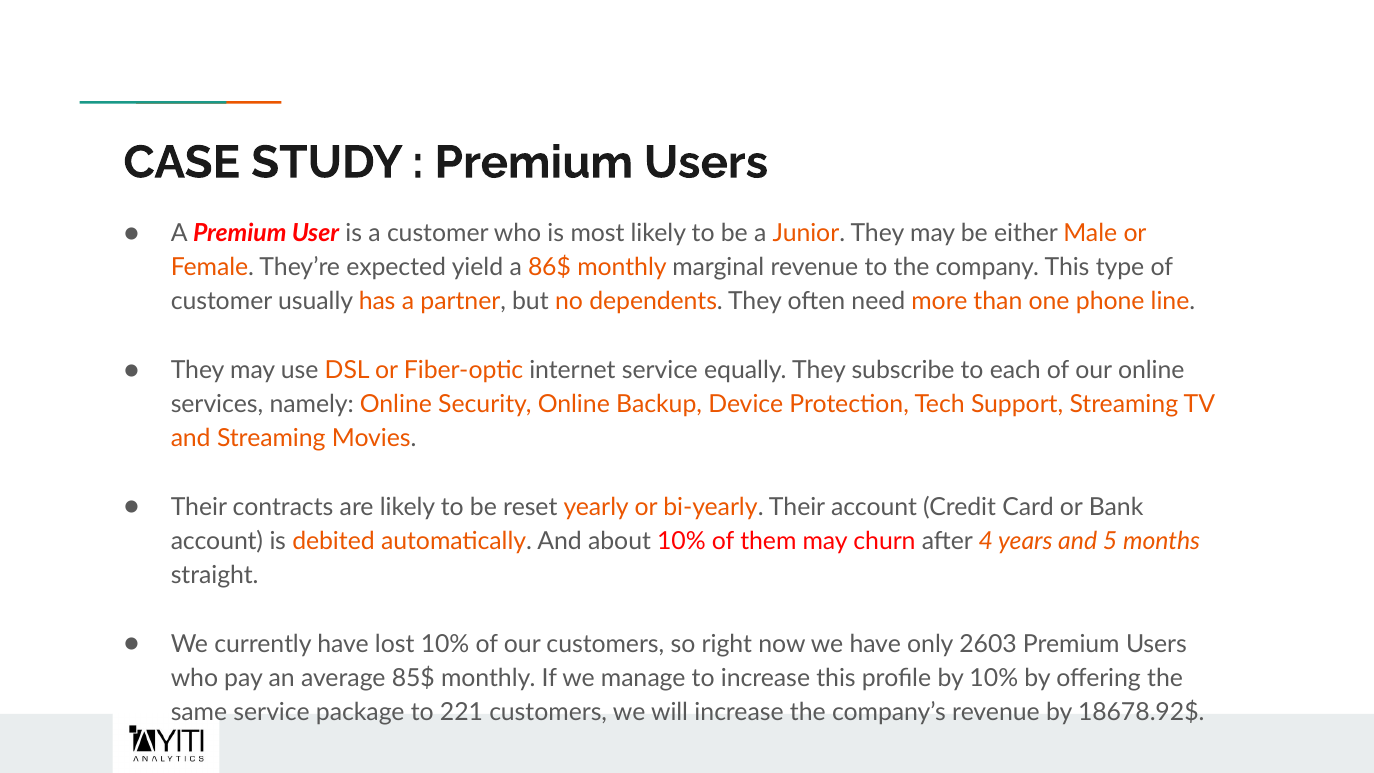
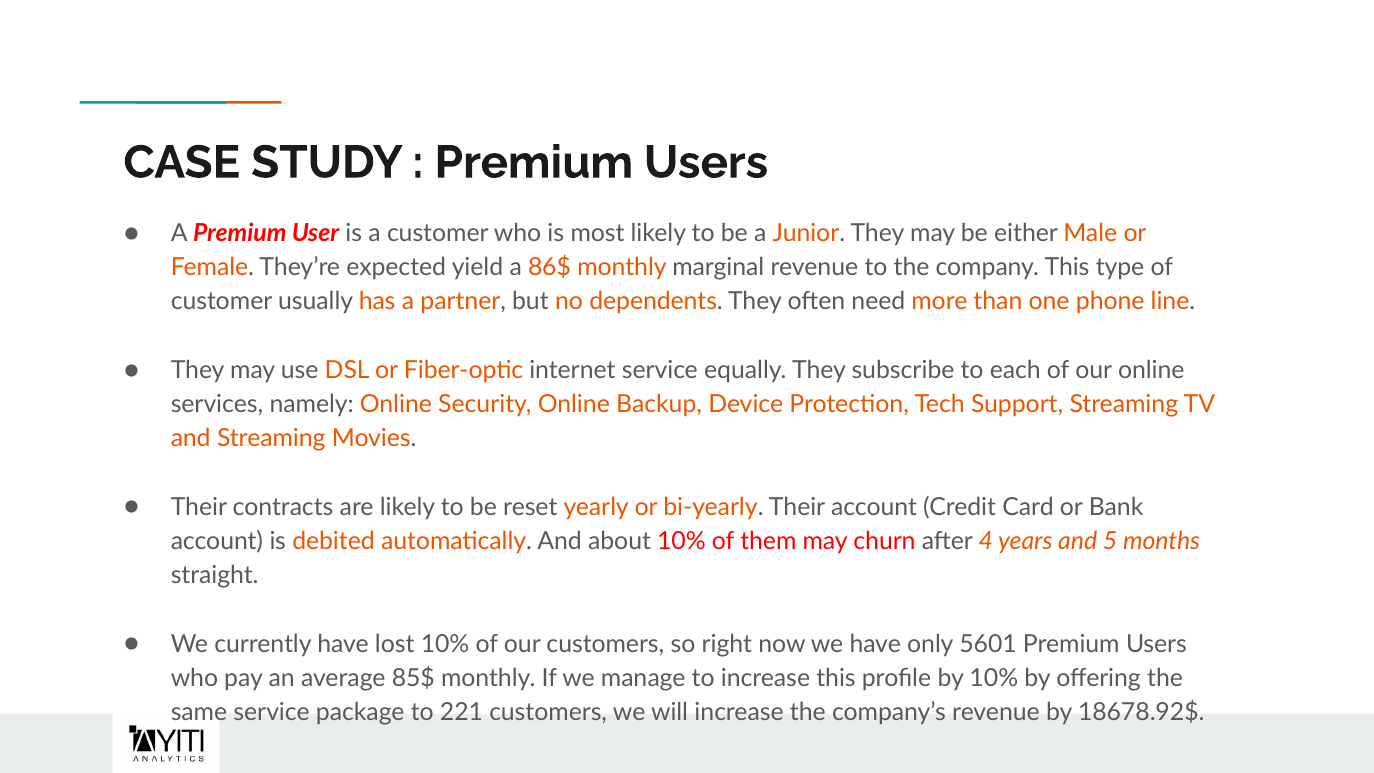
2603: 2603 -> 5601
